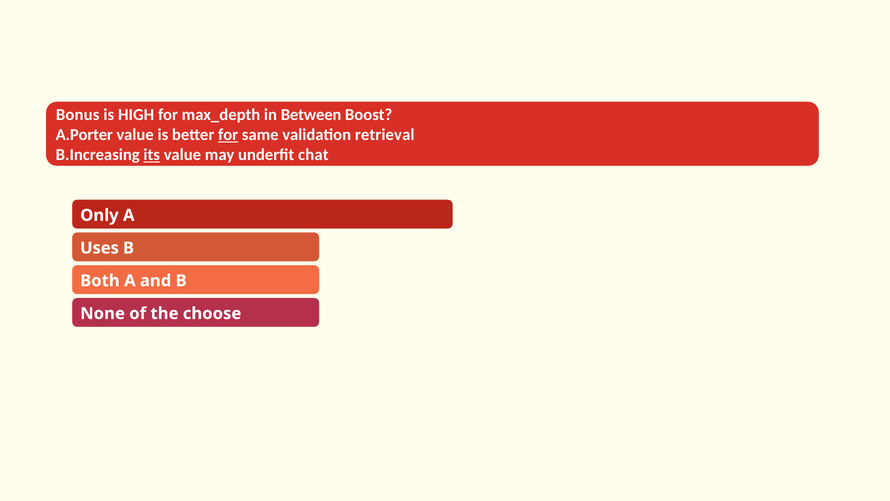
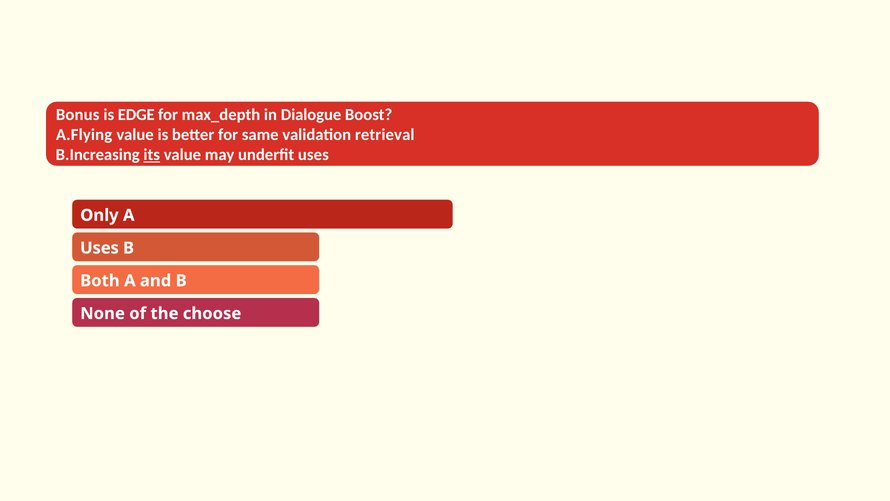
HIGH: HIGH -> EDGE
Between: Between -> Dialogue
A.Porter: A.Porter -> A.Flying
for at (228, 135) underline: present -> none
underfit chat: chat -> uses
